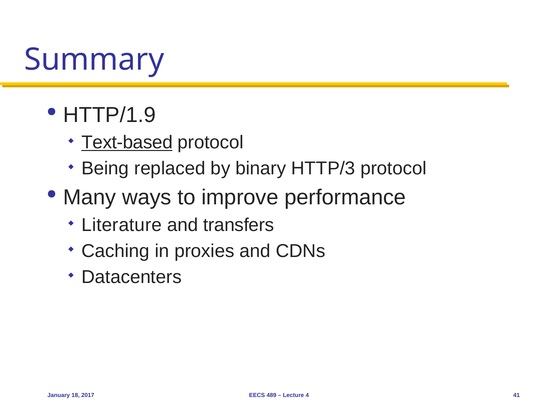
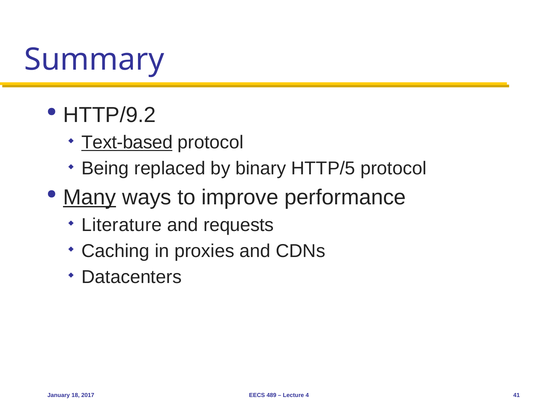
HTTP/1.9: HTTP/1.9 -> HTTP/9.2
HTTP/3: HTTP/3 -> HTTP/5
Many underline: none -> present
transfers: transfers -> requests
